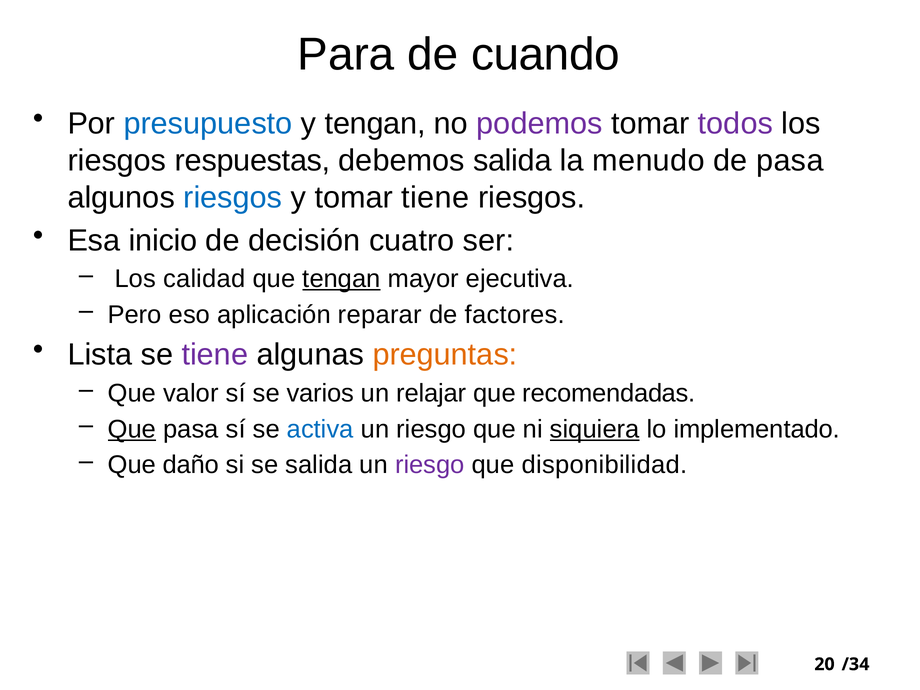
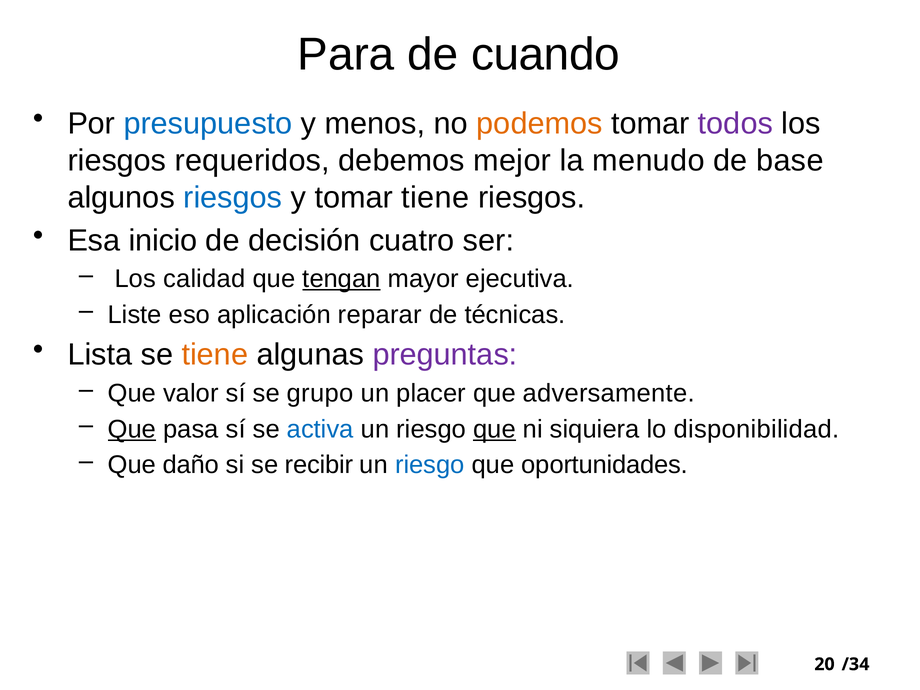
y tengan: tengan -> menos
podemos colour: purple -> orange
respuestas: respuestas -> requeridos
debemos salida: salida -> mejor
de pasa: pasa -> base
Pero: Pero -> Liste
factores: factores -> técnicas
tiene at (215, 355) colour: purple -> orange
preguntas colour: orange -> purple
varios: varios -> grupo
relajar: relajar -> placer
recomendadas: recomendadas -> adversamente
que at (494, 429) underline: none -> present
siquiera underline: present -> none
implementado: implementado -> disponibilidad
se salida: salida -> recibir
riesgo at (430, 465) colour: purple -> blue
disponibilidad: disponibilidad -> oportunidades
